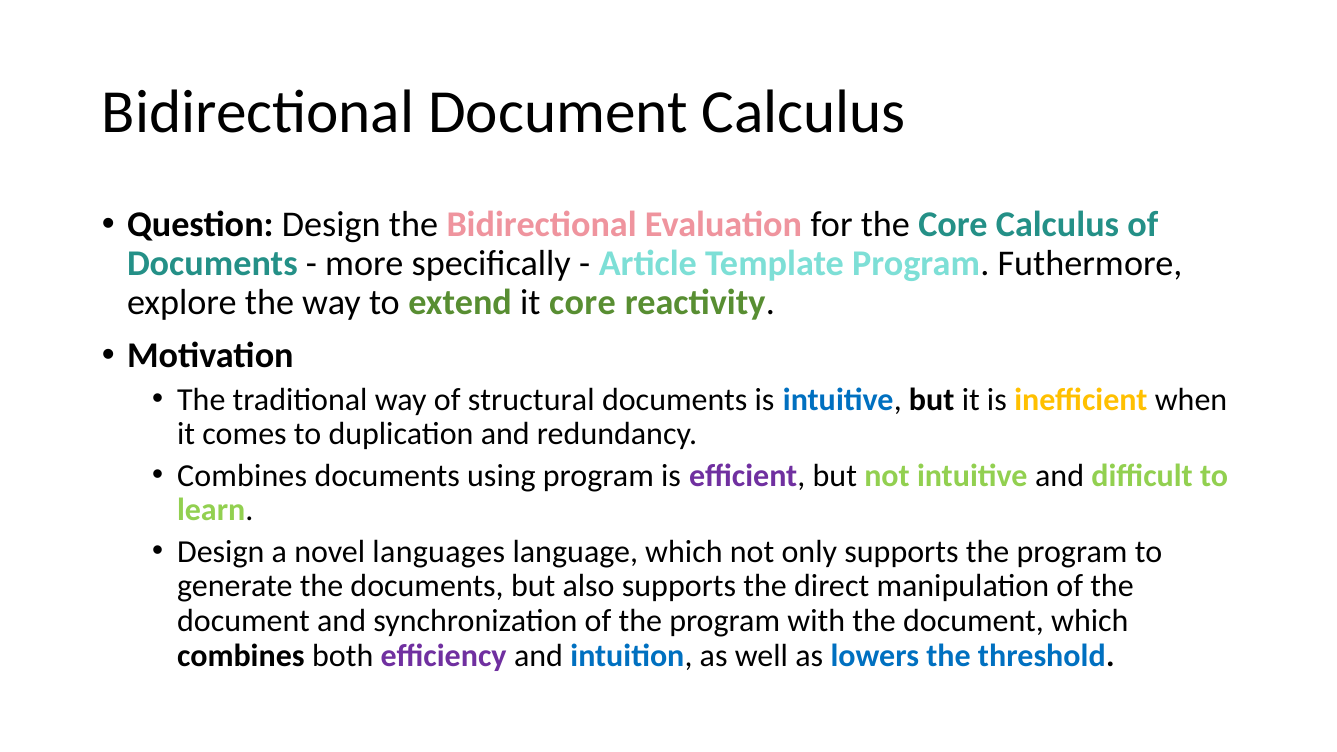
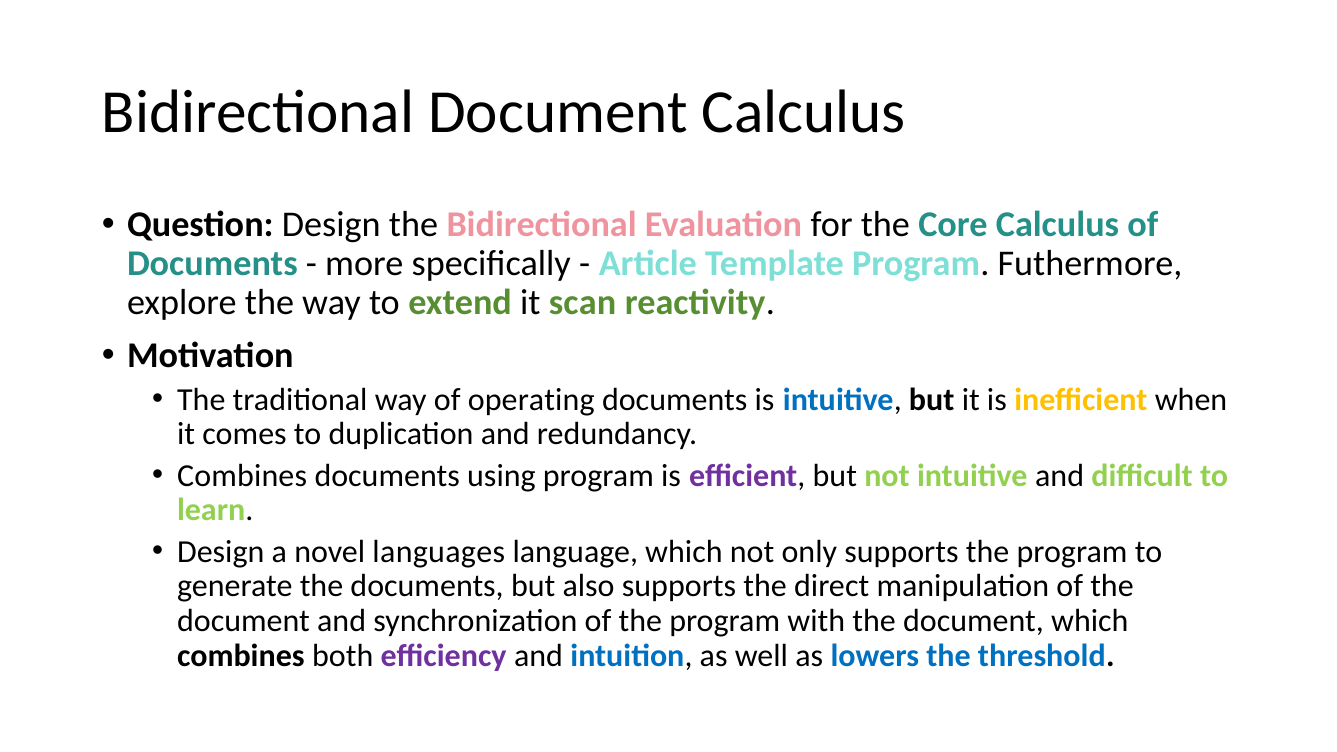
it core: core -> scan
structural: structural -> operating
